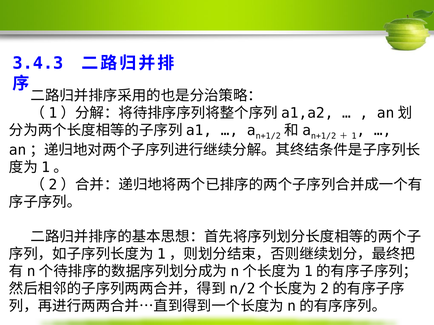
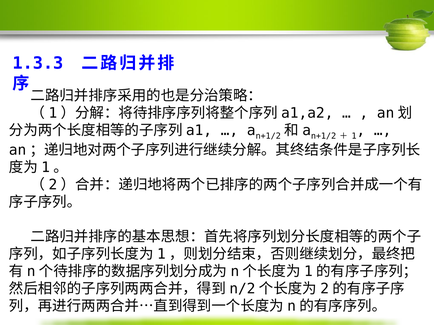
3.4.3: 3.4.3 -> 1.3.3
